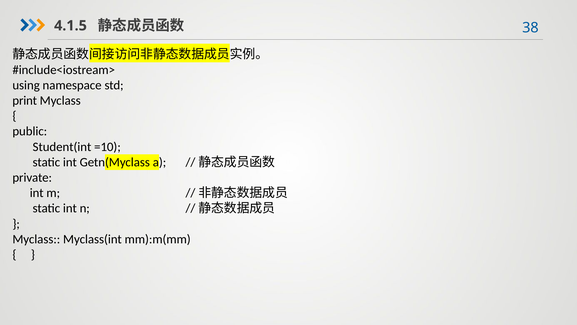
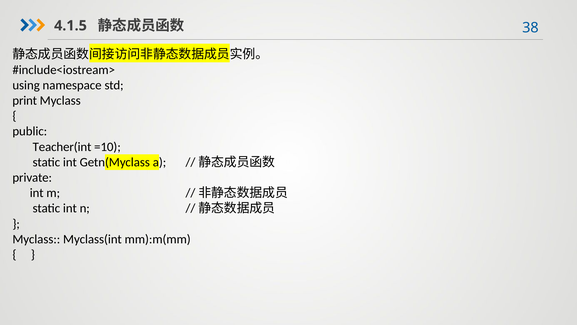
Student(int: Student(int -> Teacher(int
